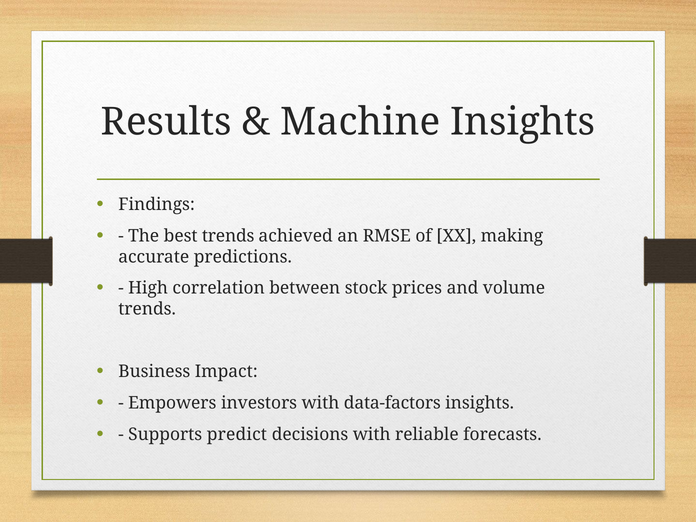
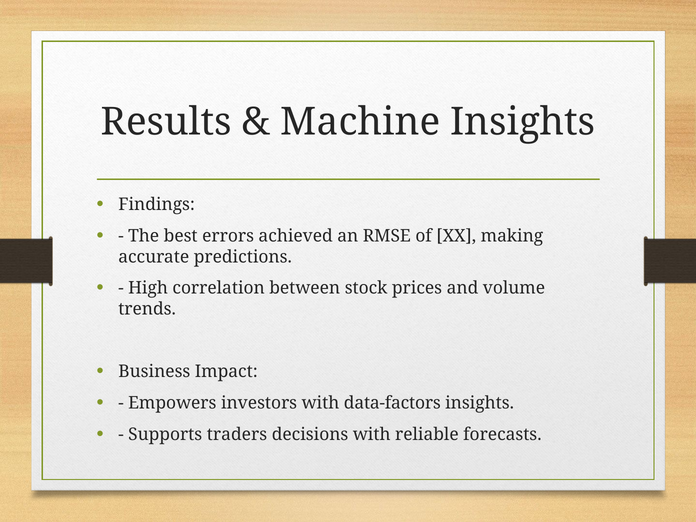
best trends: trends -> errors
predict: predict -> traders
